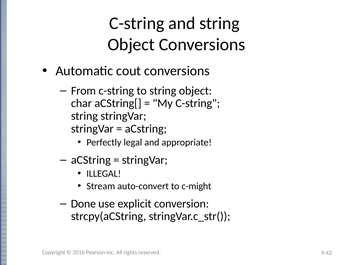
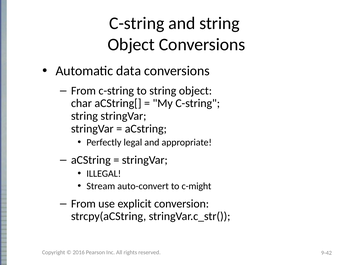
cout: cout -> data
Done at (83, 203): Done -> From
